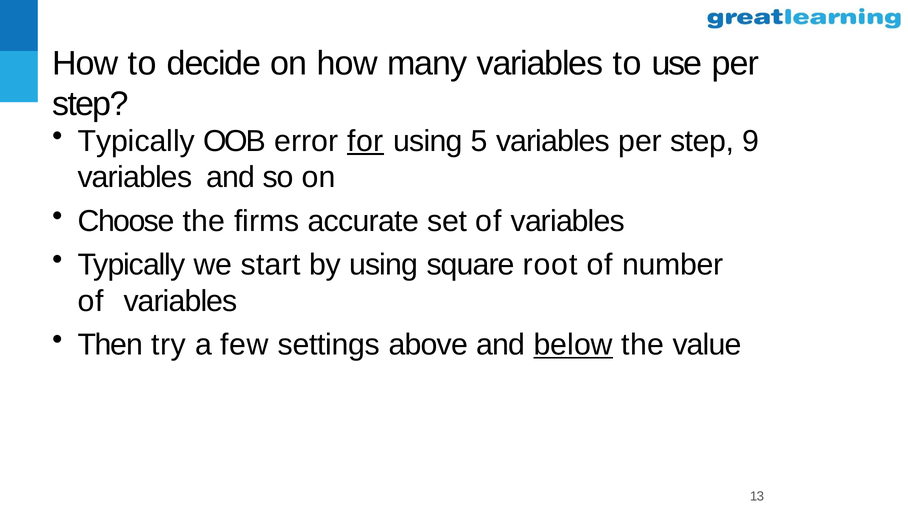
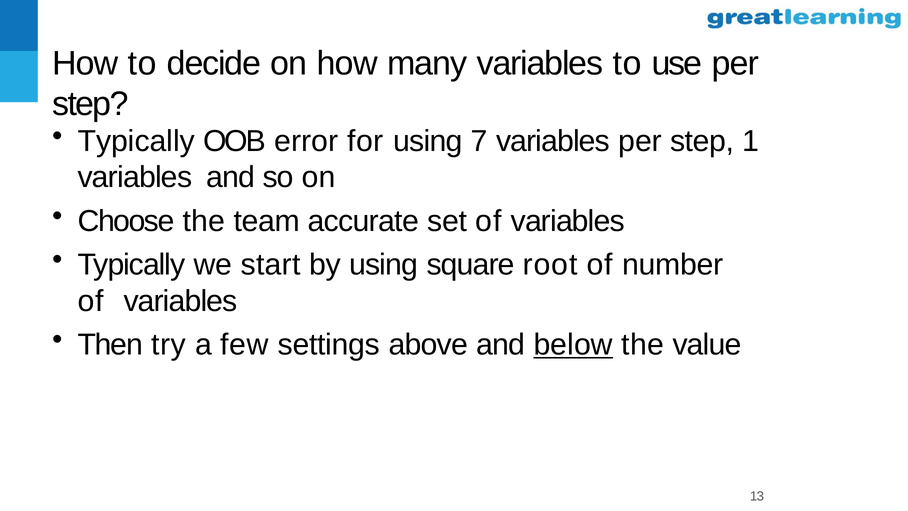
for underline: present -> none
5: 5 -> 7
9: 9 -> 1
firms: firms -> team
